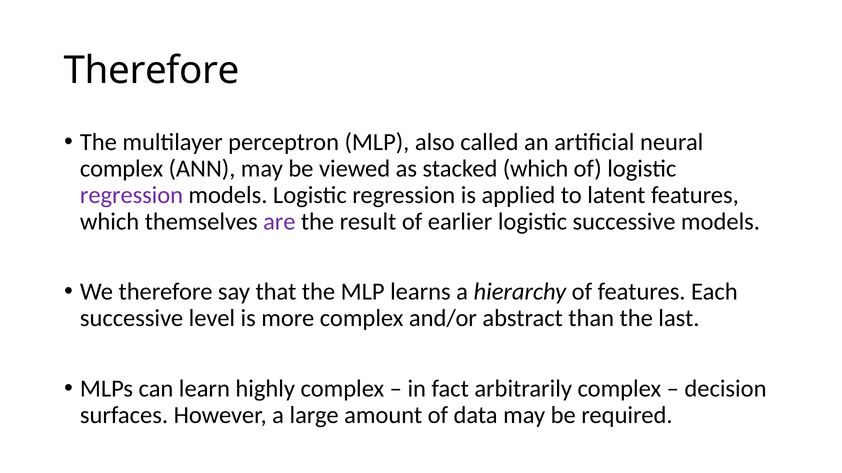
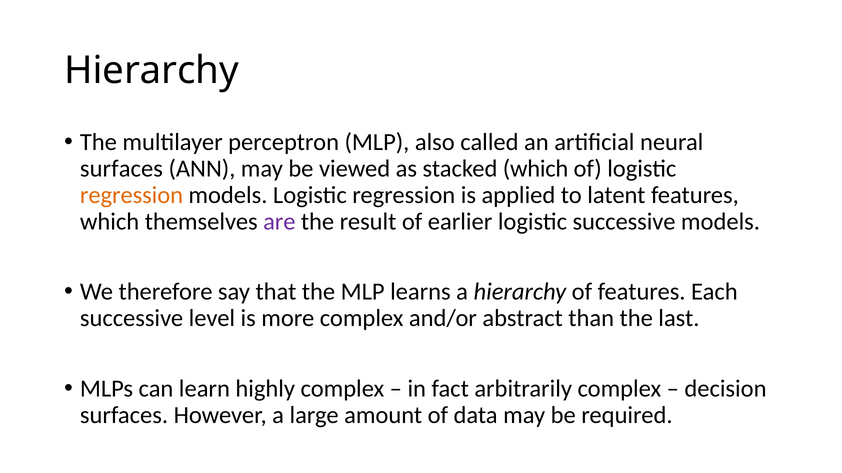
Therefore at (152, 71): Therefore -> Hierarchy
complex at (122, 169): complex -> surfaces
regression at (132, 195) colour: purple -> orange
